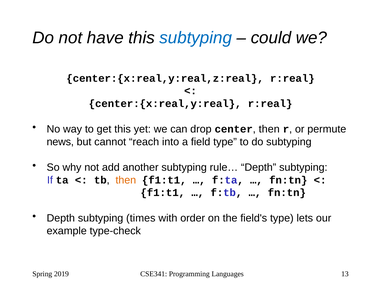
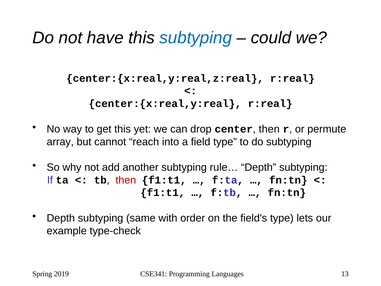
news: news -> array
then at (126, 180) colour: orange -> red
times: times -> same
